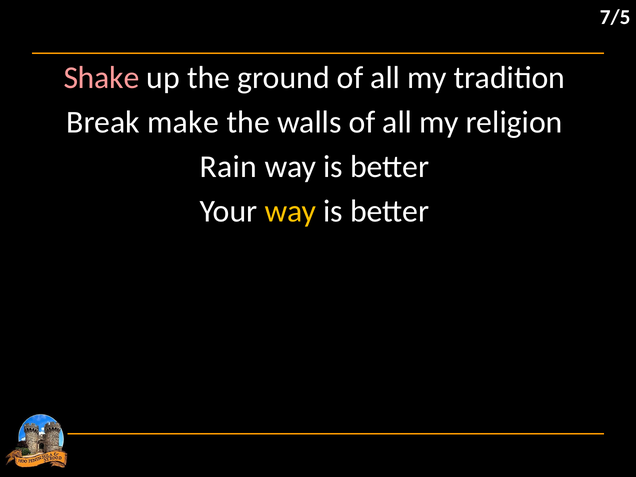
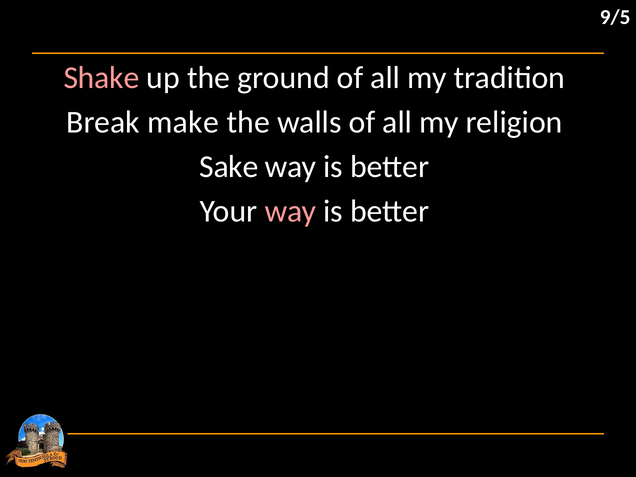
7/5: 7/5 -> 9/5
Rain: Rain -> Sake
way at (291, 211) colour: yellow -> pink
